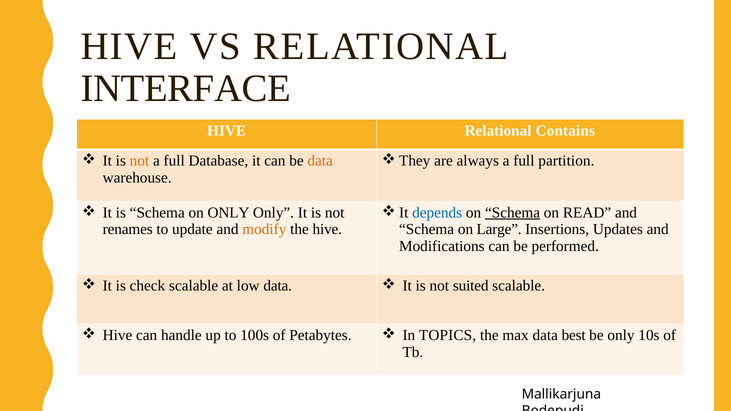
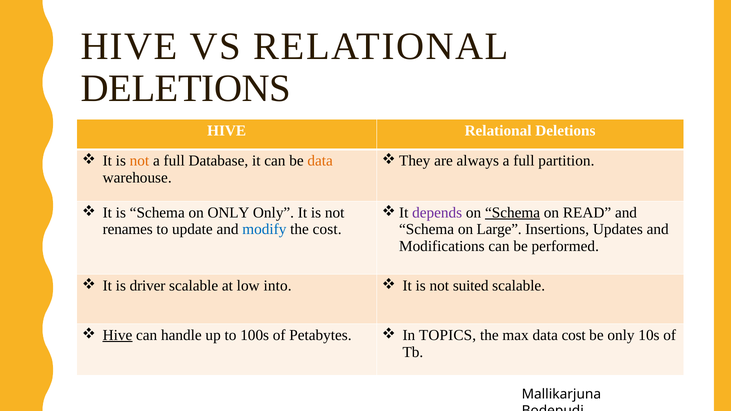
INTERFACE at (186, 88): INTERFACE -> DELETIONS
HIVE Relational Contains: Contains -> Deletions
depends colour: blue -> purple
modify colour: orange -> blue
the hive: hive -> cost
check: check -> driver
low data: data -> into
Hive at (117, 335) underline: none -> present
data best: best -> cost
